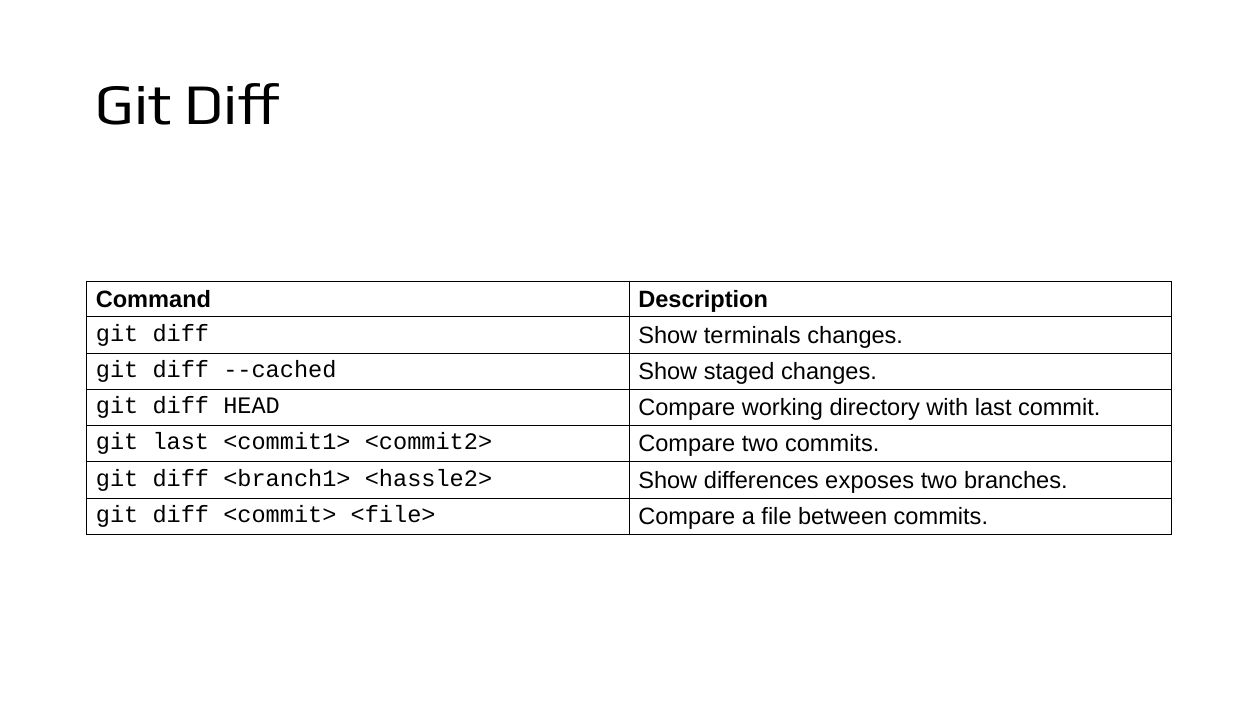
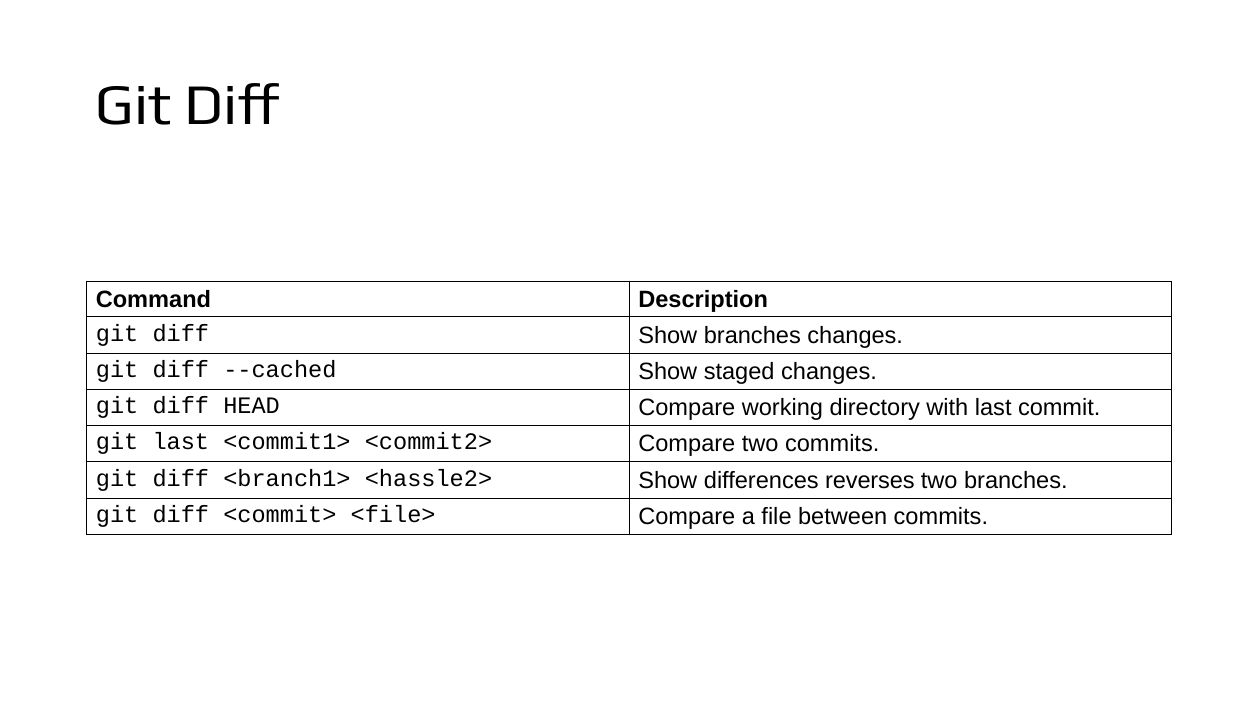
Show terminals: terminals -> branches
exposes: exposes -> reverses
